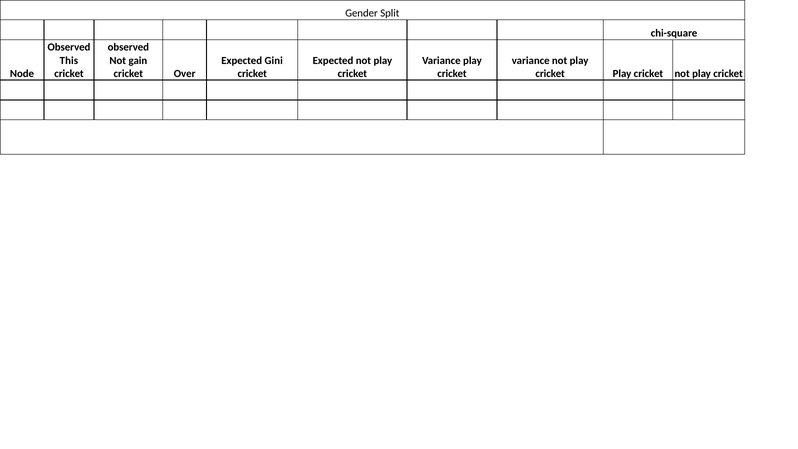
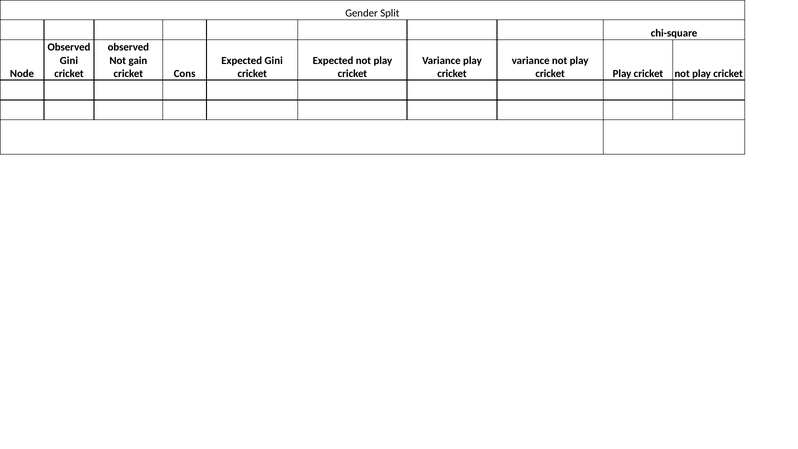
This at (69, 60): This -> Gini
Over: Over -> Cons
